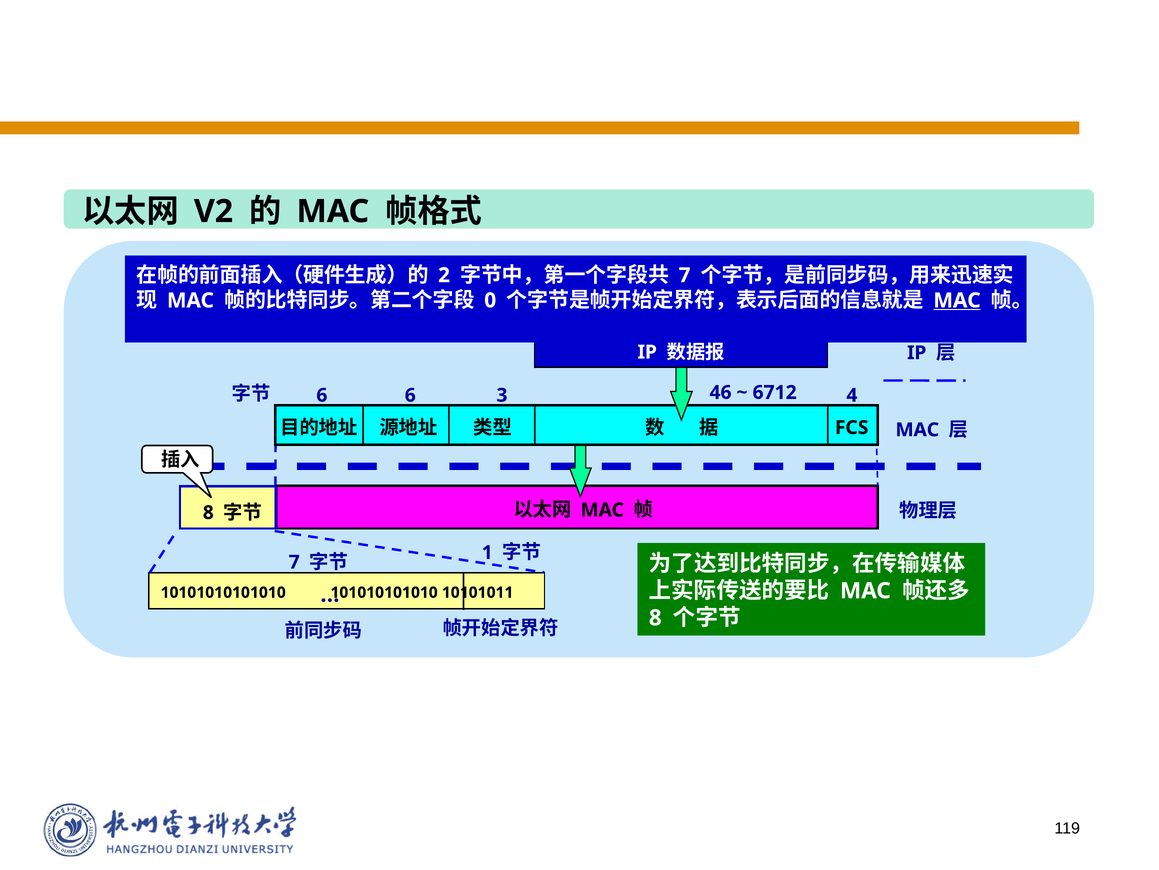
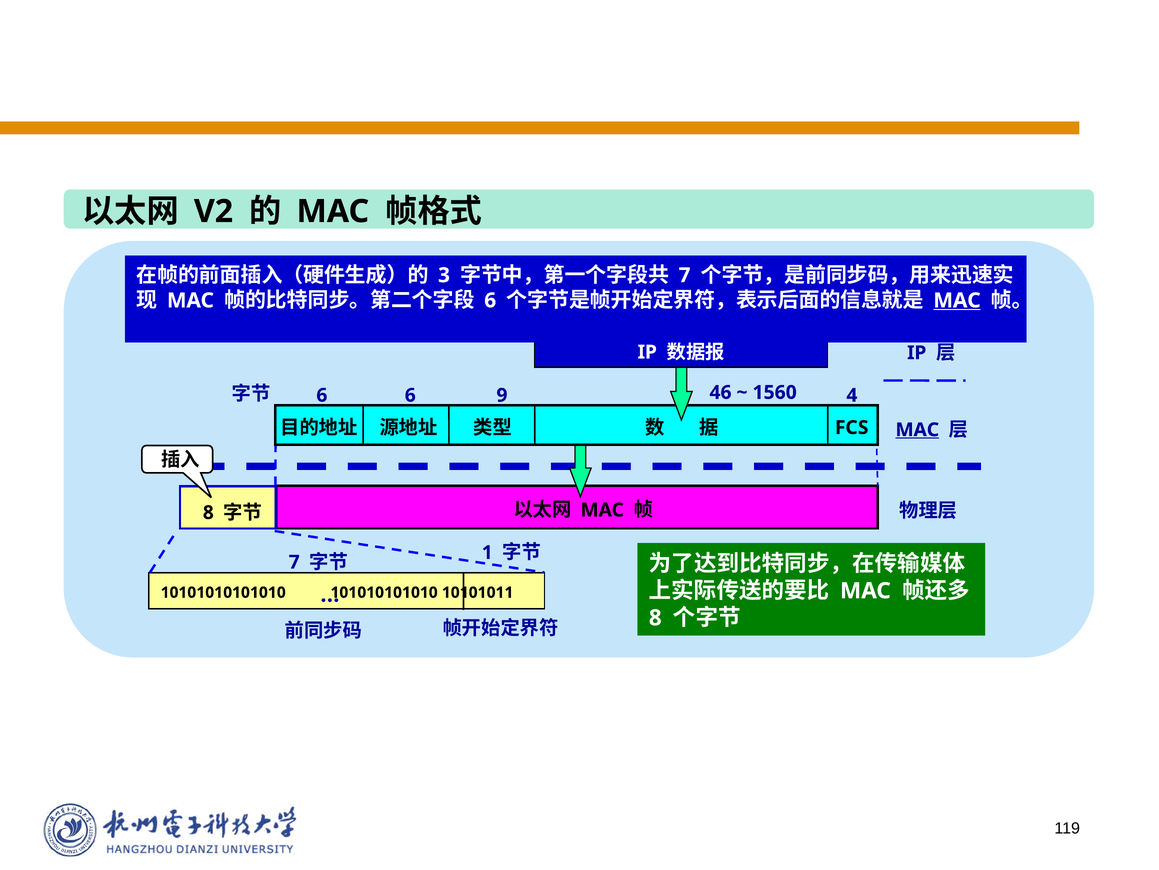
2: 2 -> 3
0 at (490, 300): 0 -> 6
6712: 6712 -> 1560
3: 3 -> 9
MAC at (917, 429) underline: none -> present
